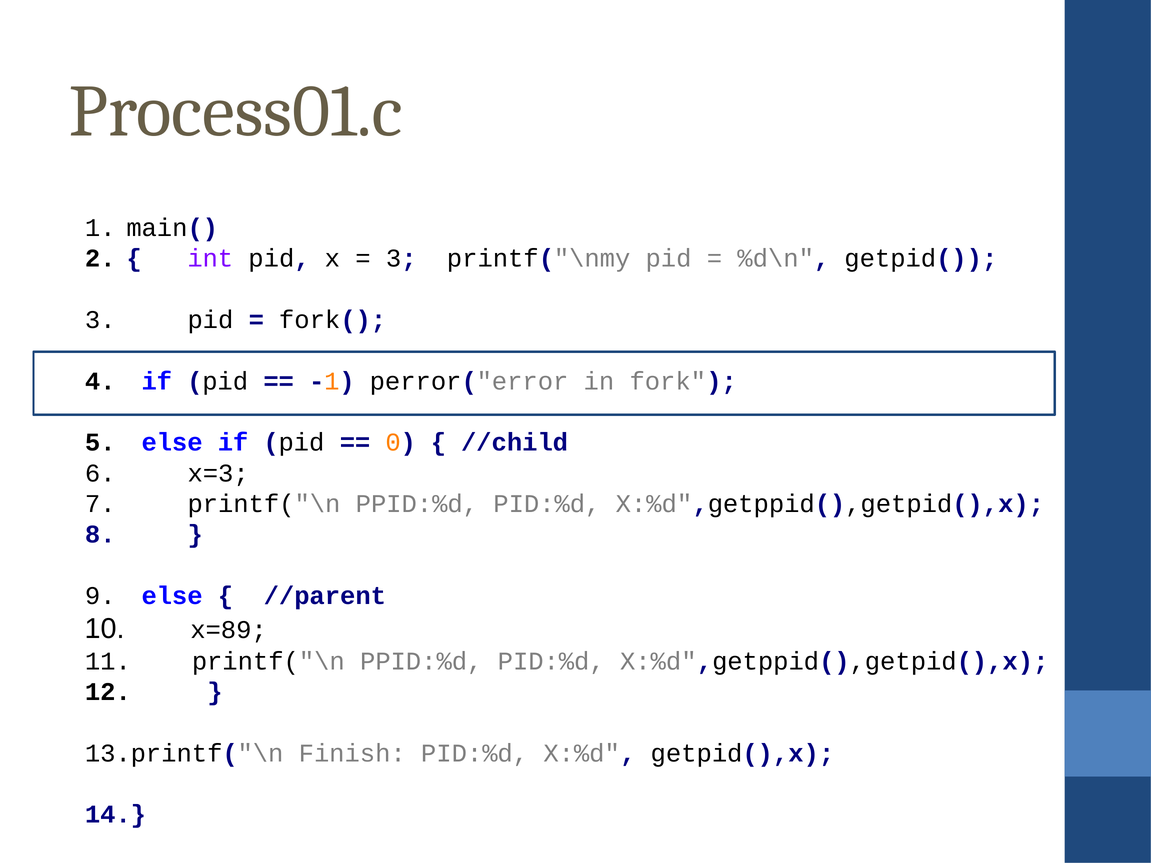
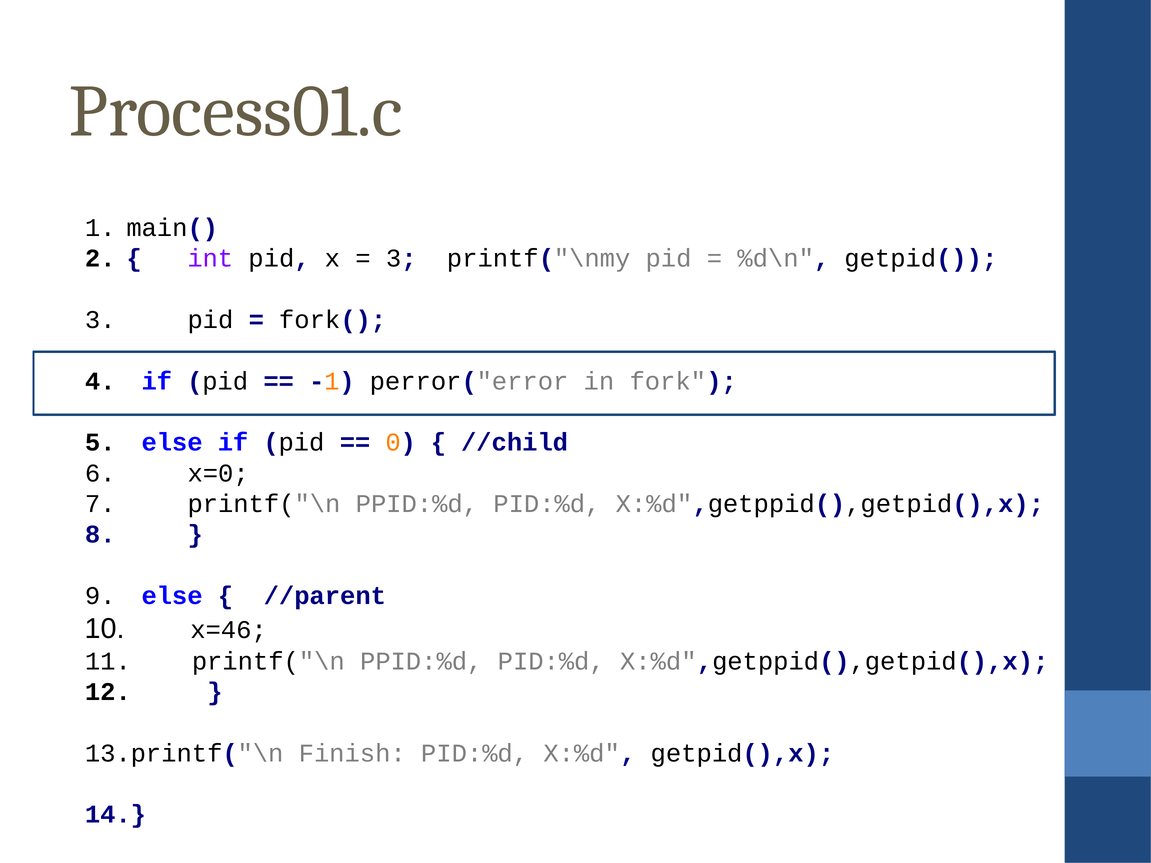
x=3: x=3 -> x=0
x=89: x=89 -> x=46
